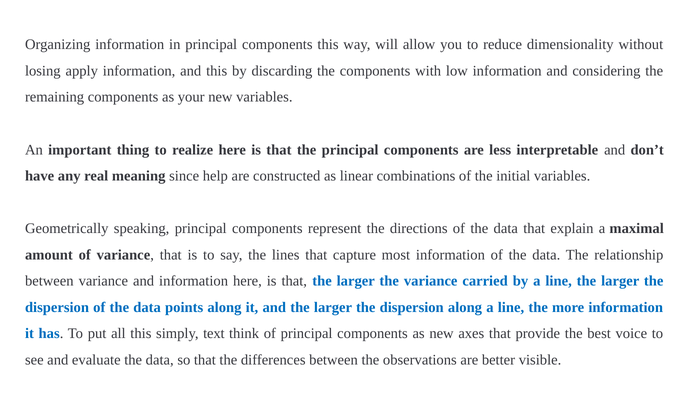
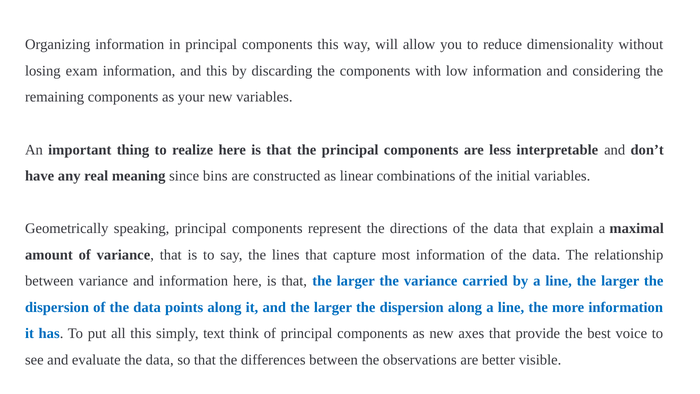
apply: apply -> exam
help: help -> bins
